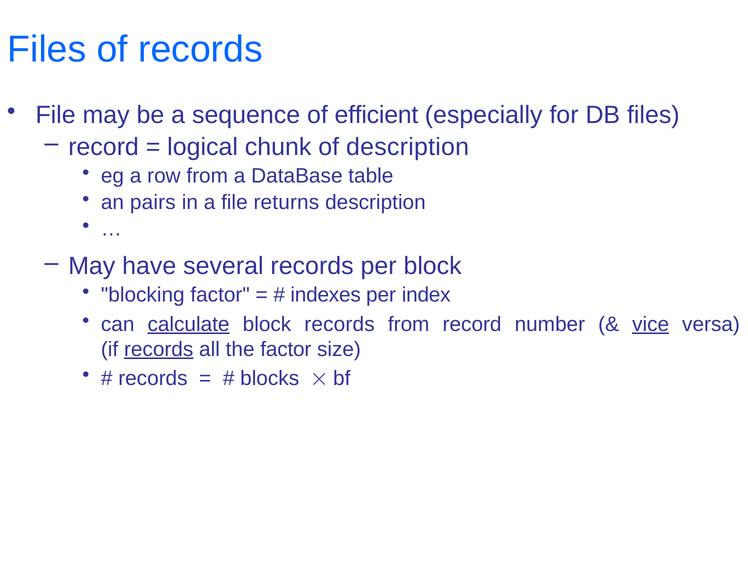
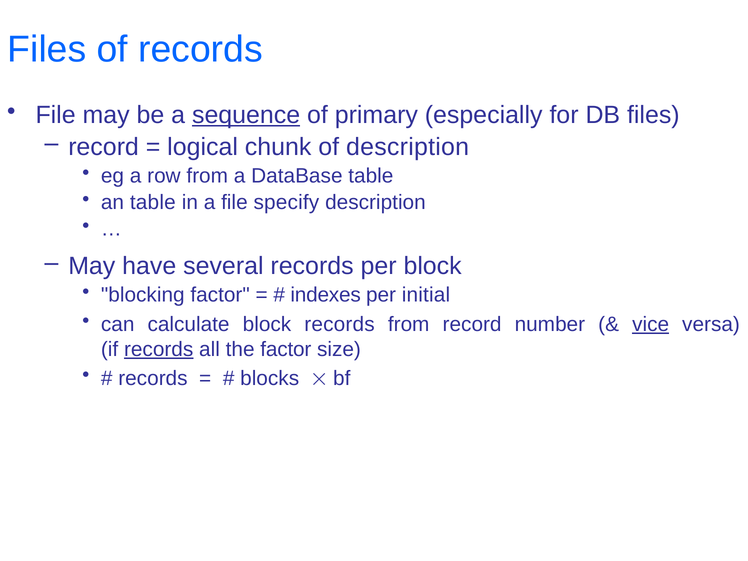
sequence underline: none -> present
efficient: efficient -> primary
an pairs: pairs -> table
returns: returns -> specify
index: index -> initial
calculate underline: present -> none
